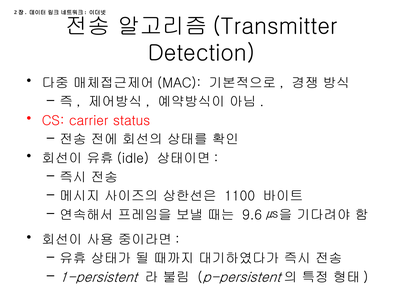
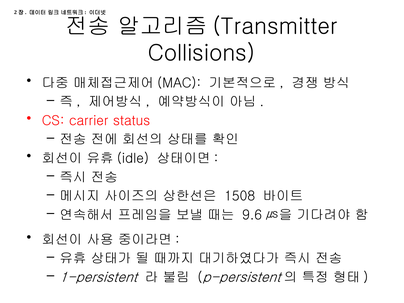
Detection: Detection -> Collisions
1100: 1100 -> 1508
